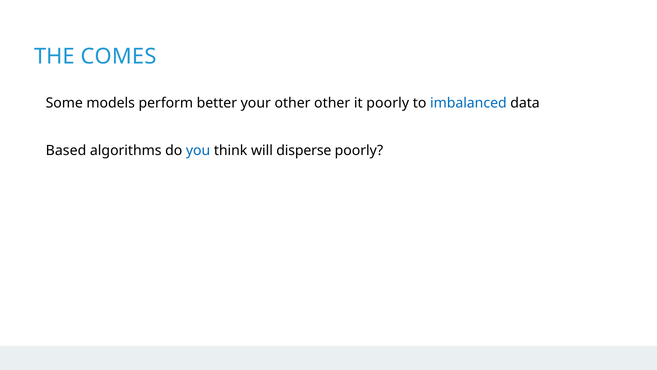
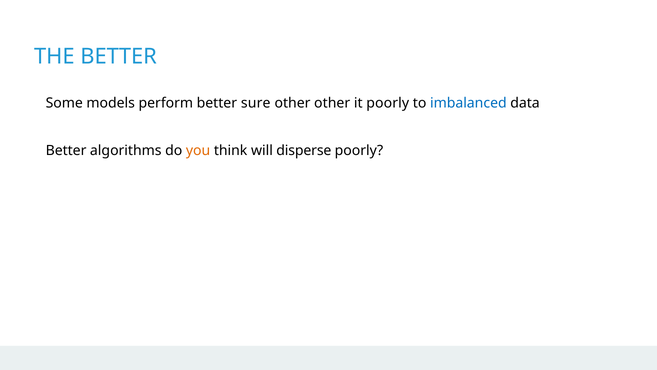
THE COMES: COMES -> BETTER
your: your -> sure
Based at (66, 150): Based -> Better
you colour: blue -> orange
